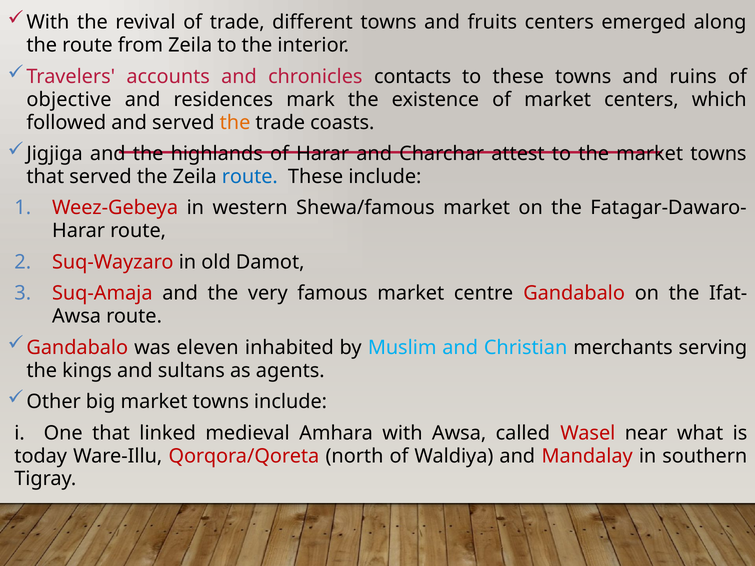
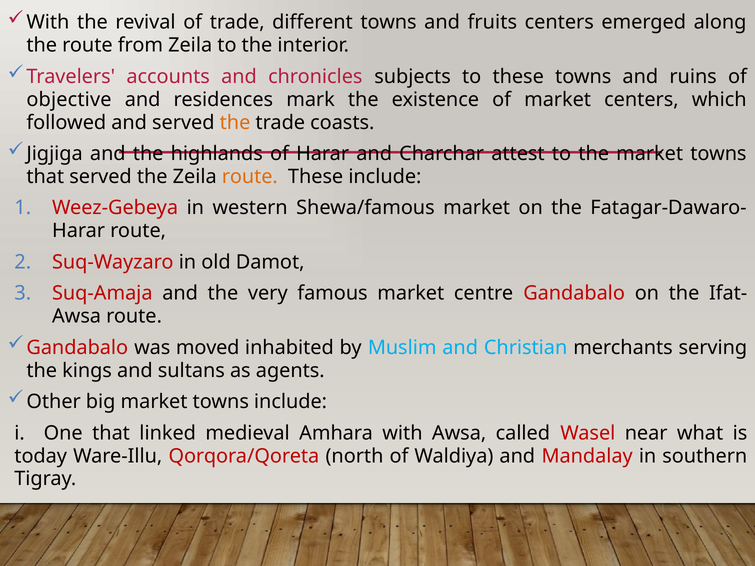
contacts: contacts -> subjects
route at (250, 177) colour: blue -> orange
eleven: eleven -> moved
